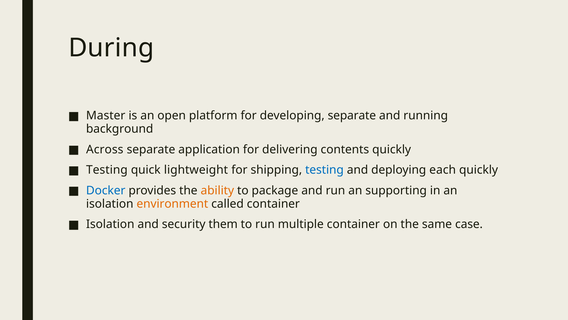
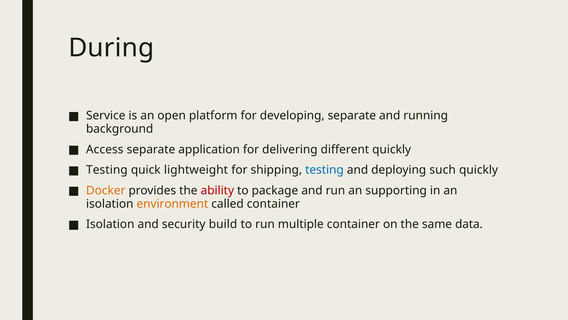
Master: Master -> Service
Across: Across -> Access
contents: contents -> different
each: each -> such
Docker colour: blue -> orange
ability colour: orange -> red
them: them -> build
case: case -> data
